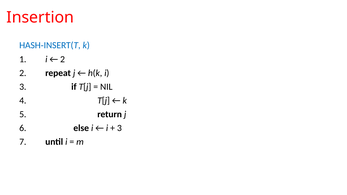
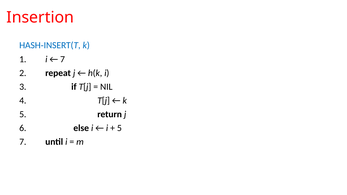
2 at (63, 59): 2 -> 7
3 at (119, 128): 3 -> 5
